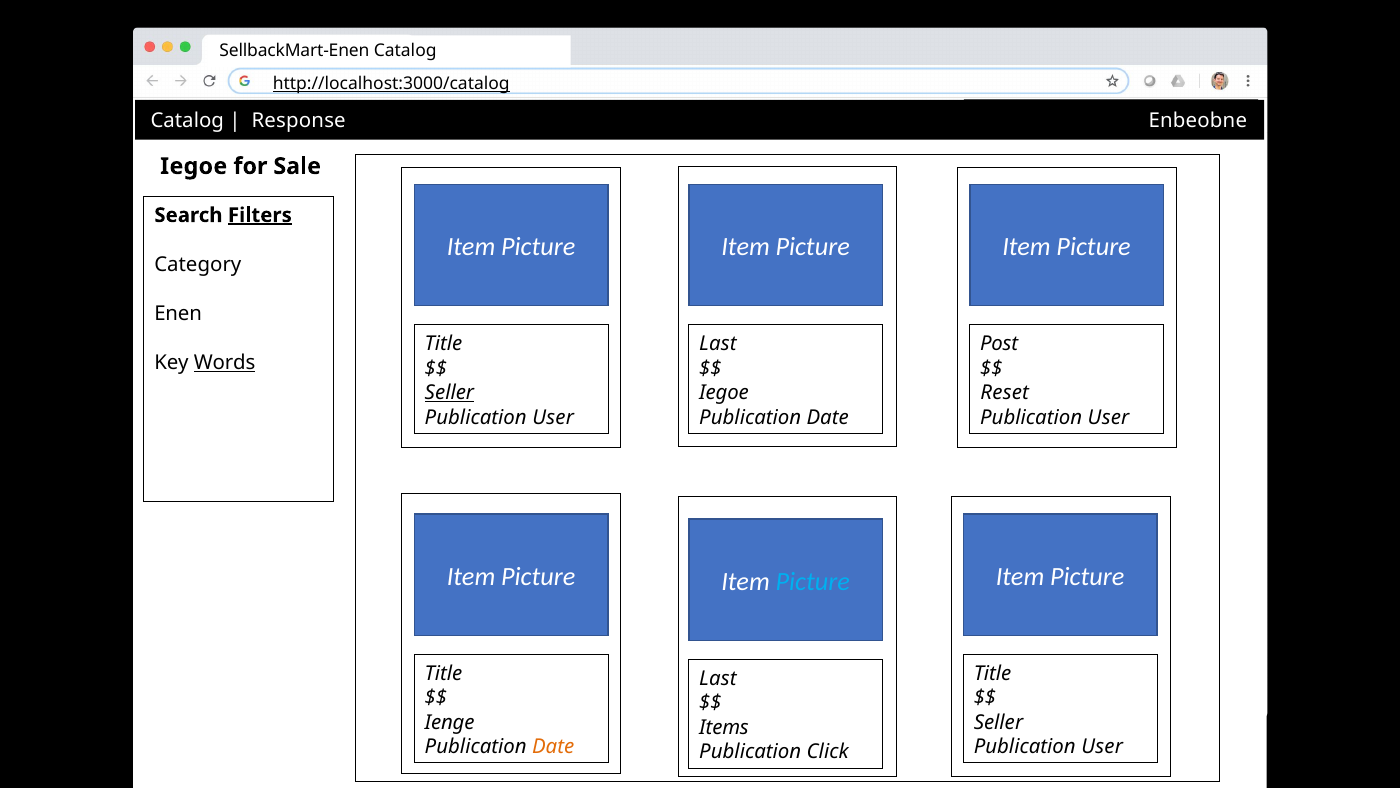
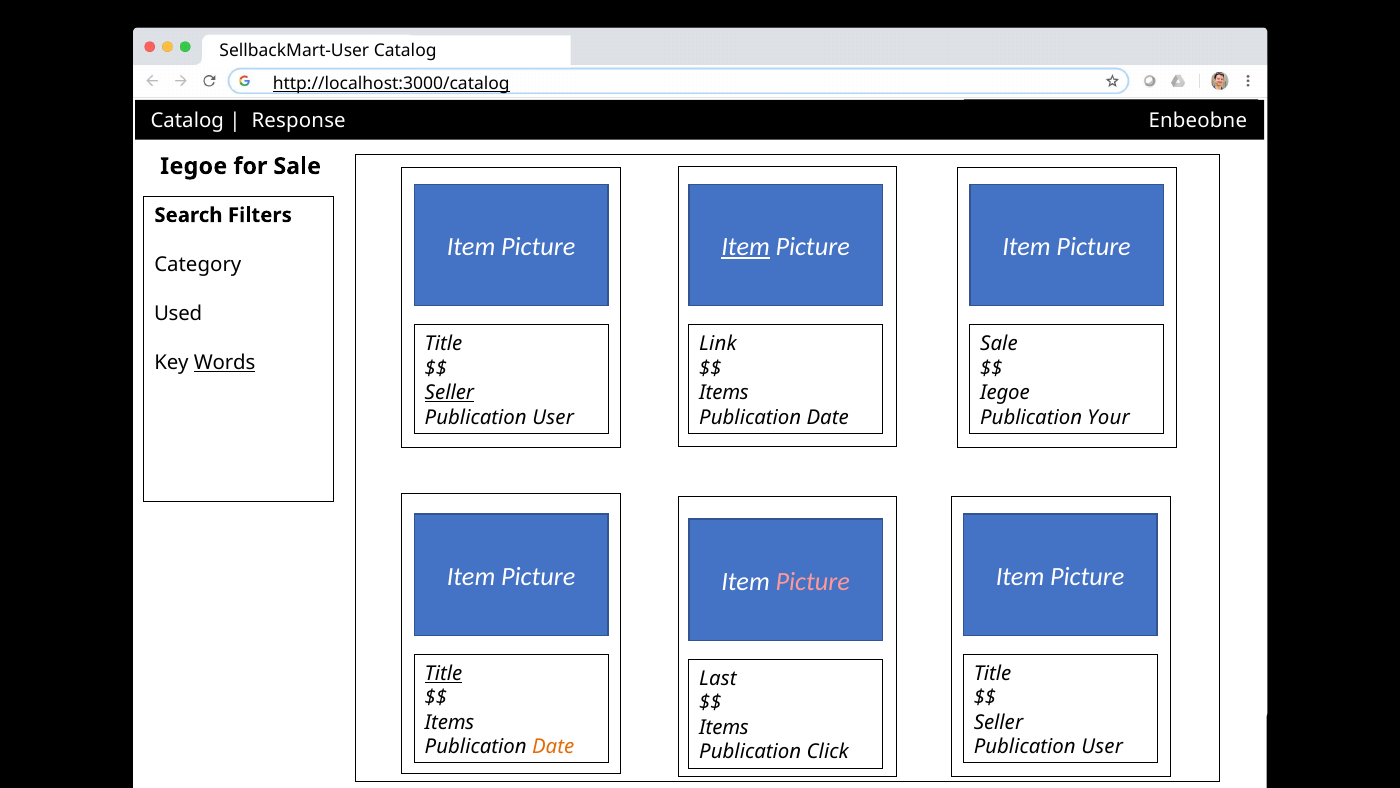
SellbackMart-Enen: SellbackMart-Enen -> SellbackMart-User
Filters underline: present -> none
Item at (746, 247) underline: none -> present
Enen: Enen -> Used
Last at (718, 344): Last -> Link
Post at (999, 344): Post -> Sale
Iegoe at (724, 393): Iegoe -> Items
Reset at (1005, 393): Reset -> Iegoe
User at (1109, 417): User -> Your
Picture at (813, 581) colour: light blue -> pink
Title at (444, 673) underline: none -> present
Ienge at (450, 722): Ienge -> Items
